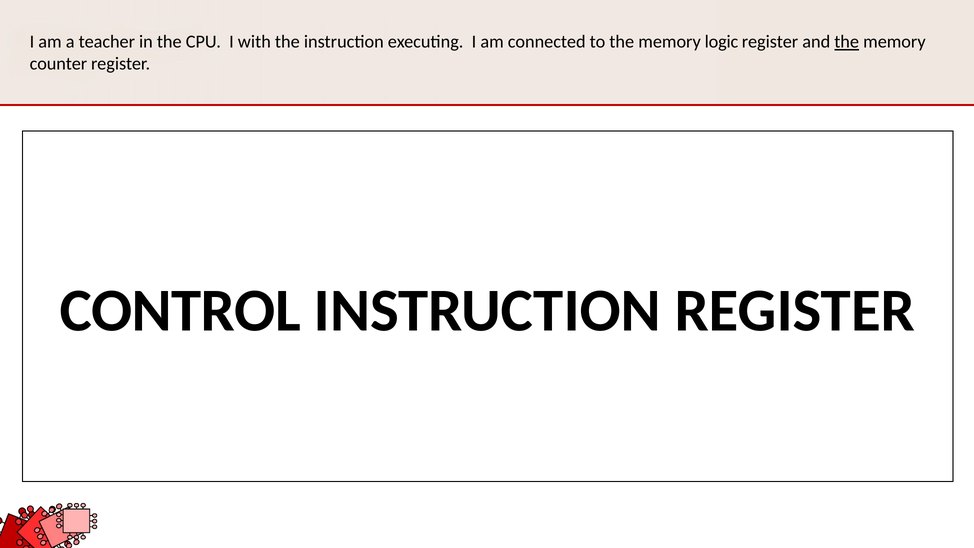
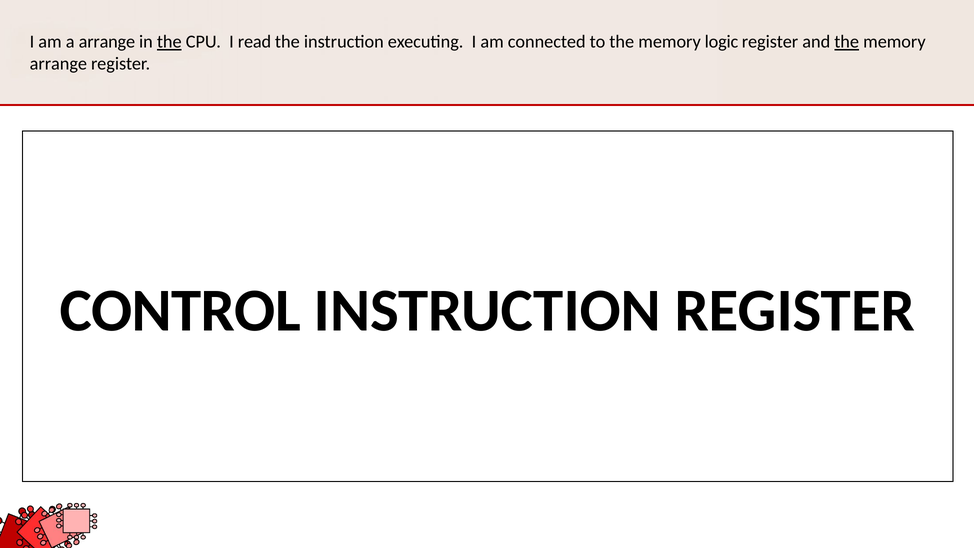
a teacher: teacher -> arrange
the at (169, 42) underline: none -> present
with: with -> read
counter at (58, 64): counter -> arrange
